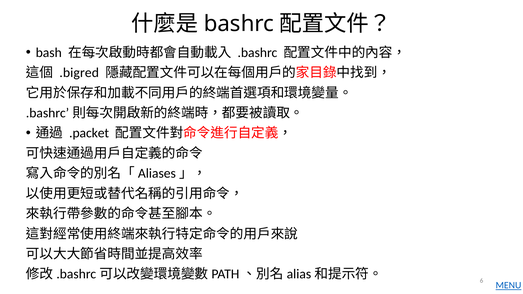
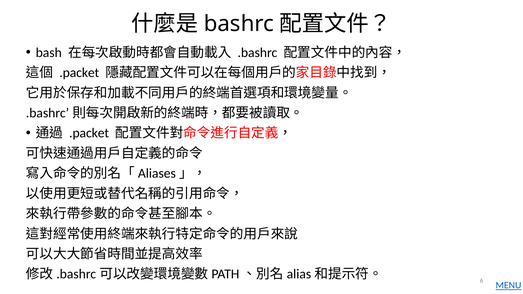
.bigred at (79, 73): .bigred -> .packet
